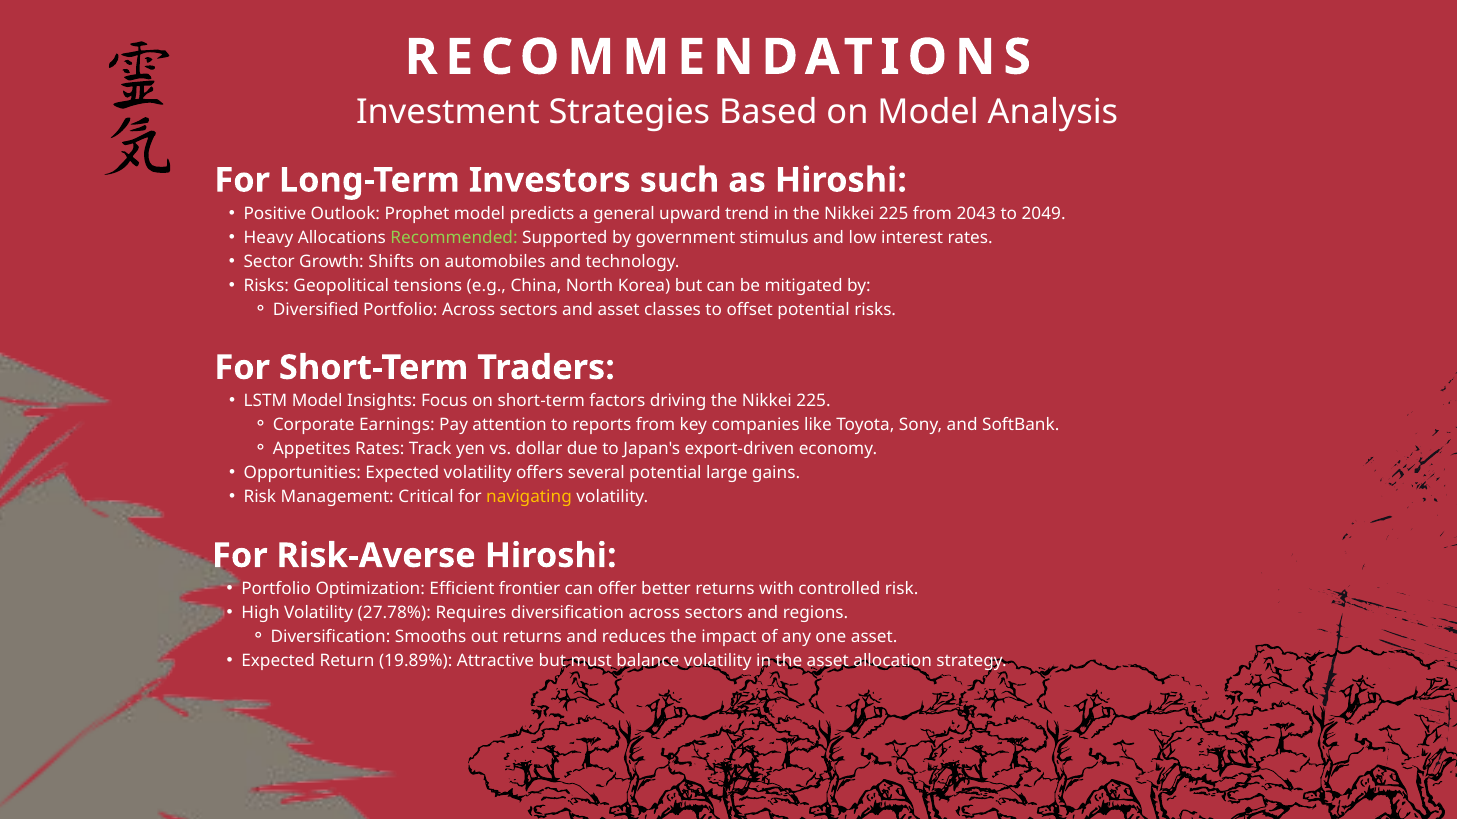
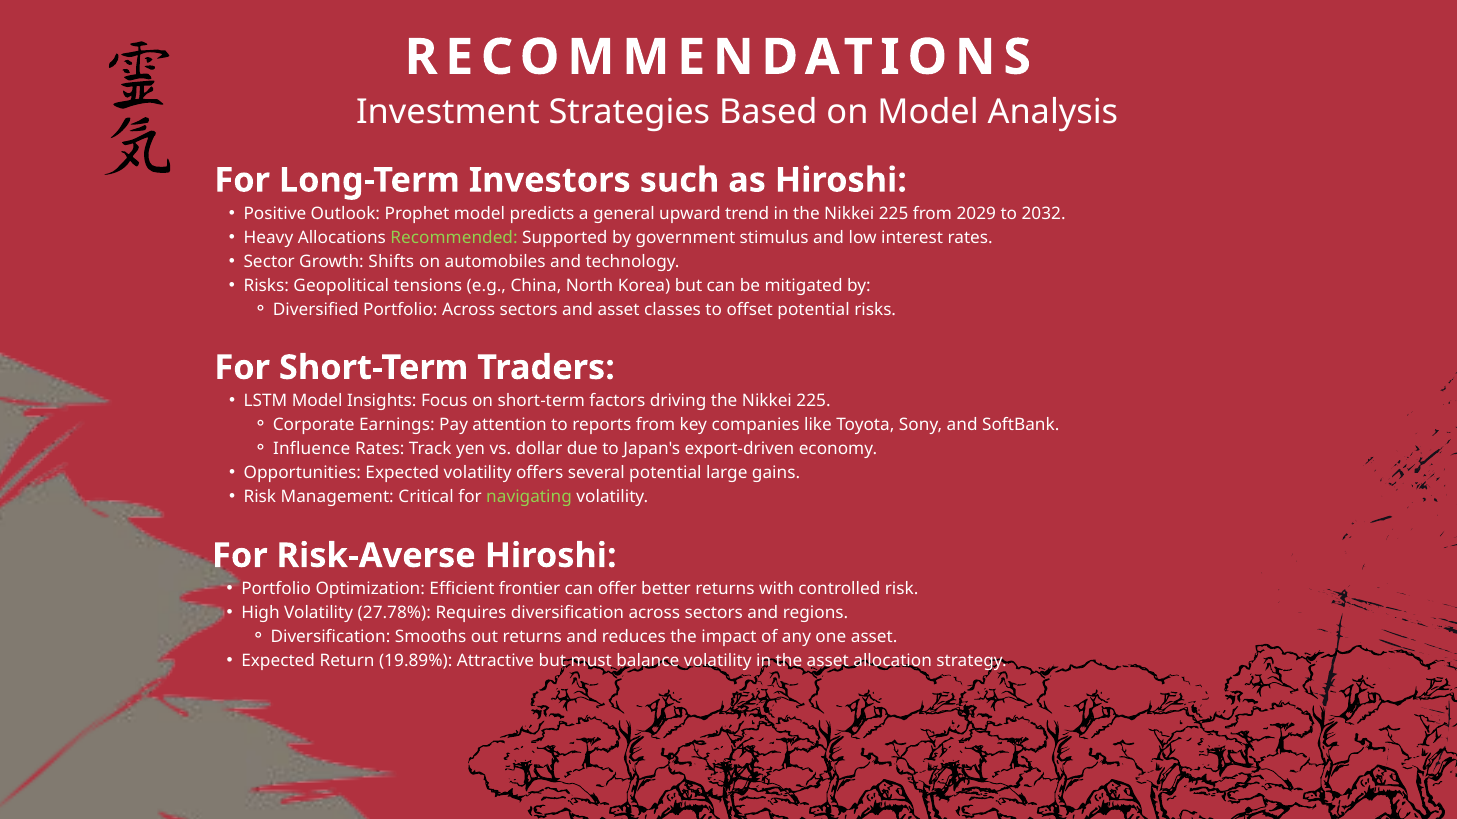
2043: 2043 -> 2029
2049: 2049 -> 2032
Appetites: Appetites -> Influence
navigating colour: yellow -> light green
